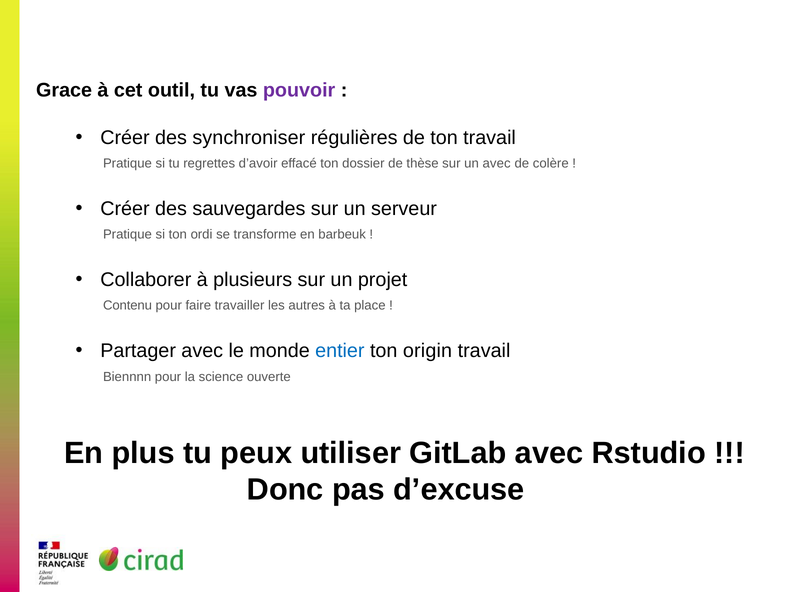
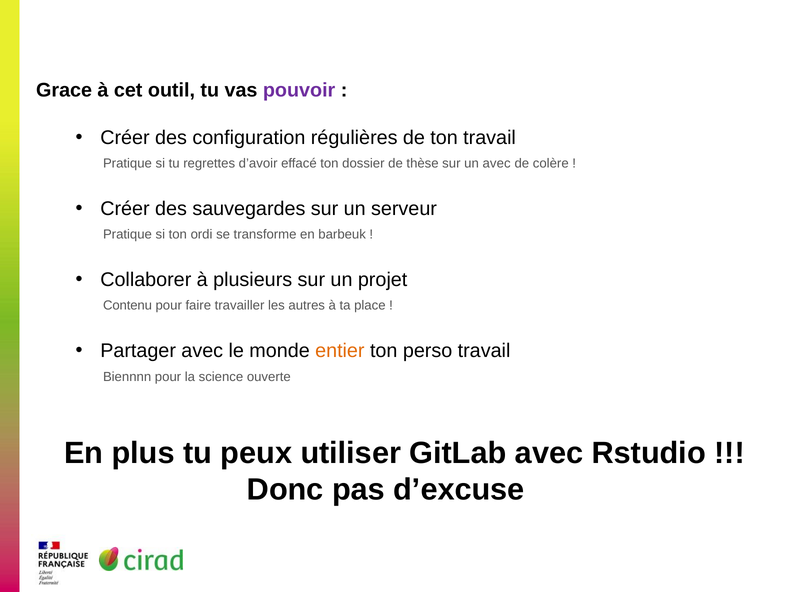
synchroniser: synchroniser -> configuration
entier colour: blue -> orange
origin: origin -> perso
